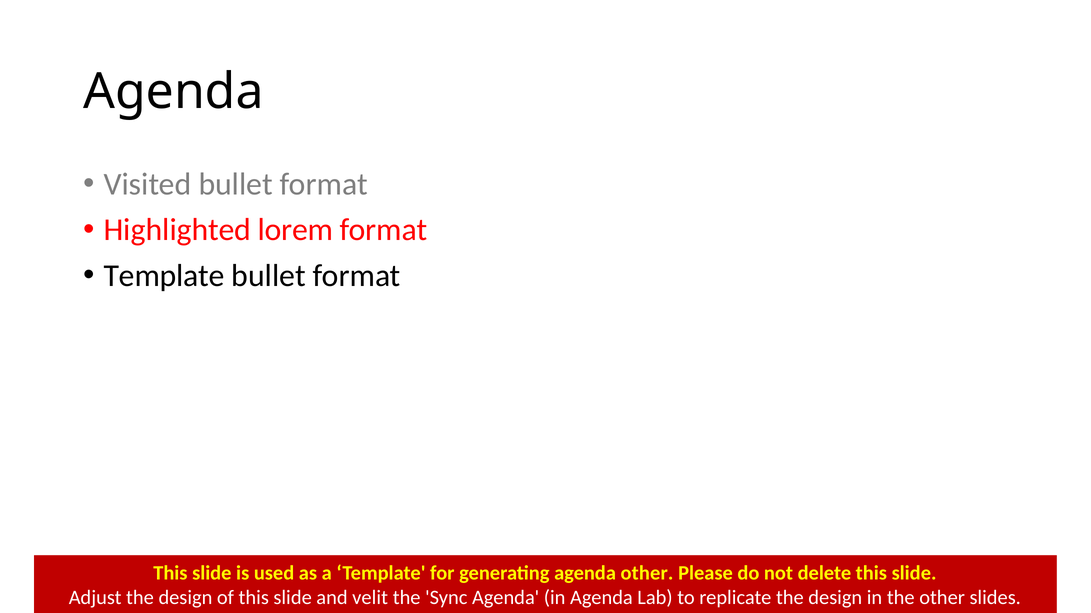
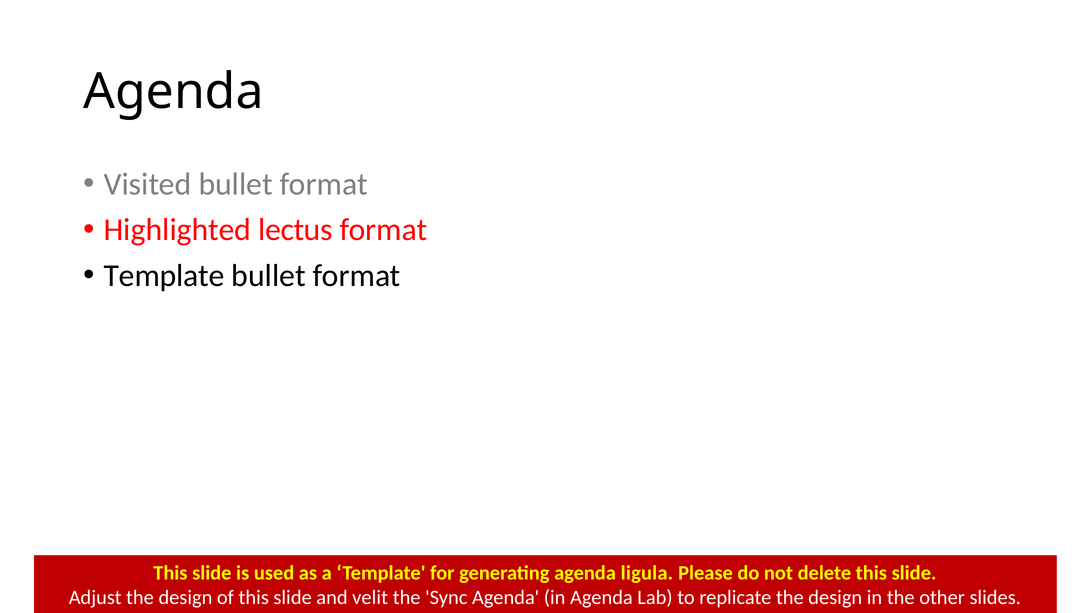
lorem: lorem -> lectus
agenda other: other -> ligula
